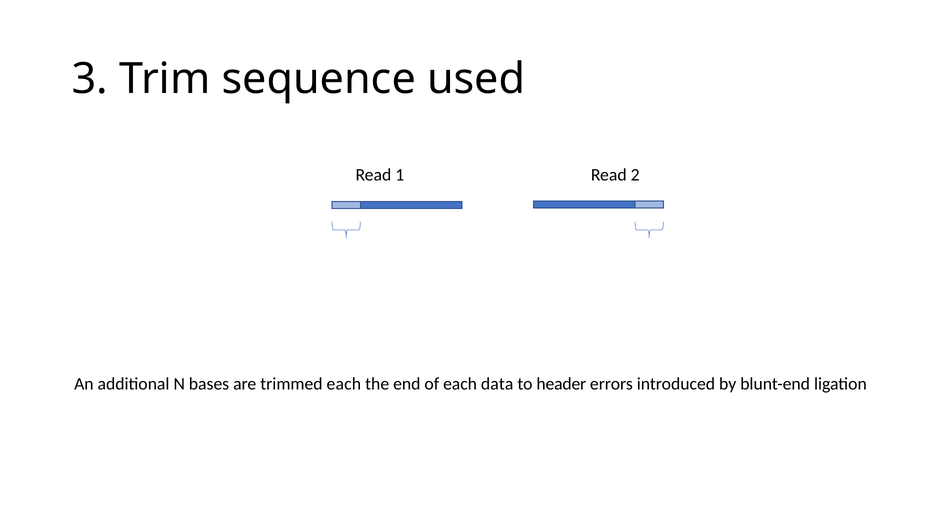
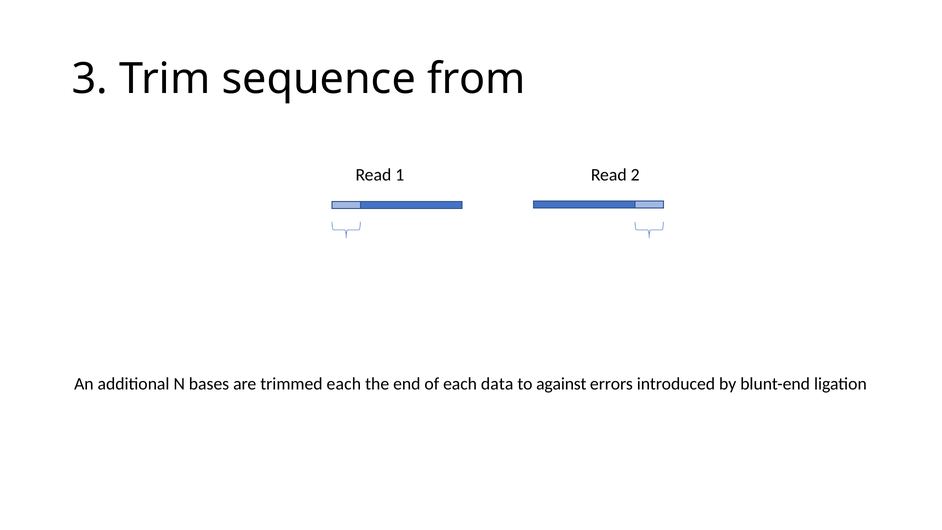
used: used -> from
header: header -> against
